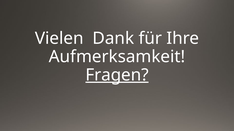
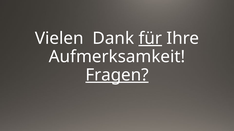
für underline: none -> present
